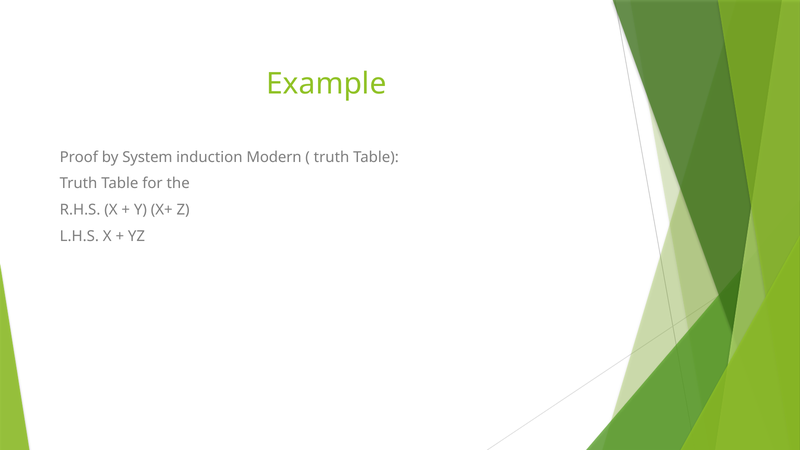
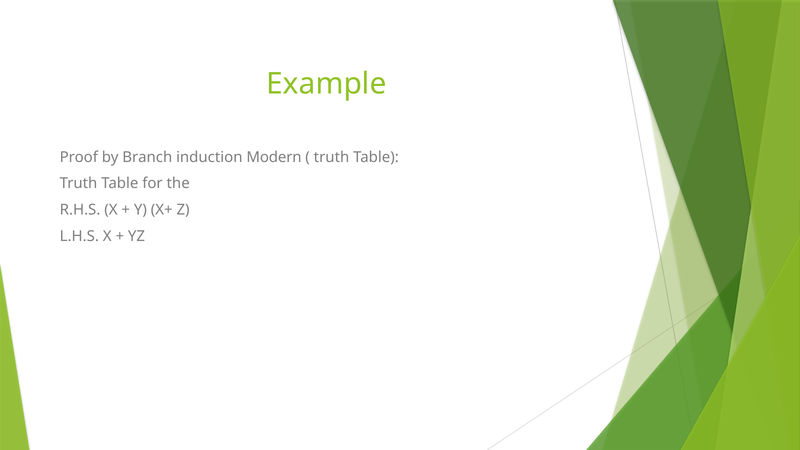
System: System -> Branch
